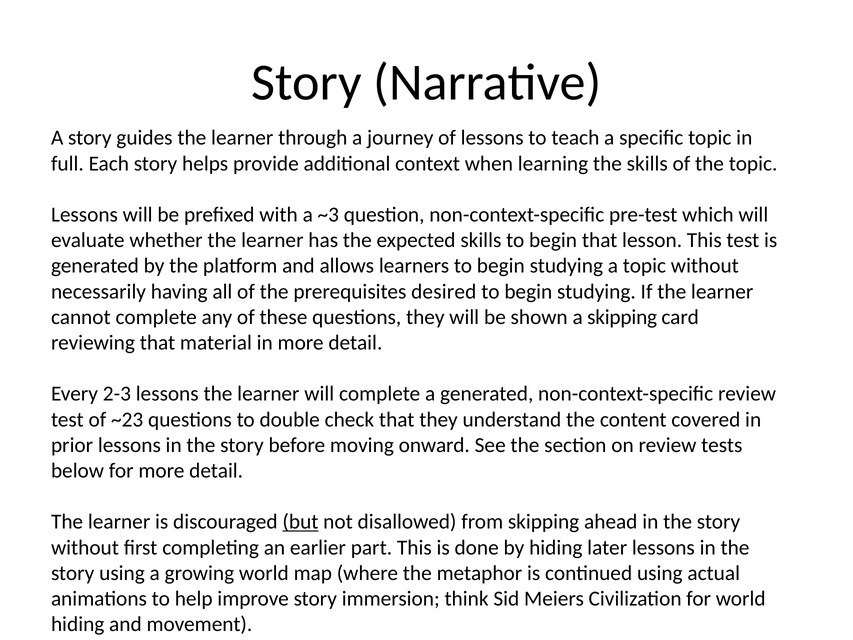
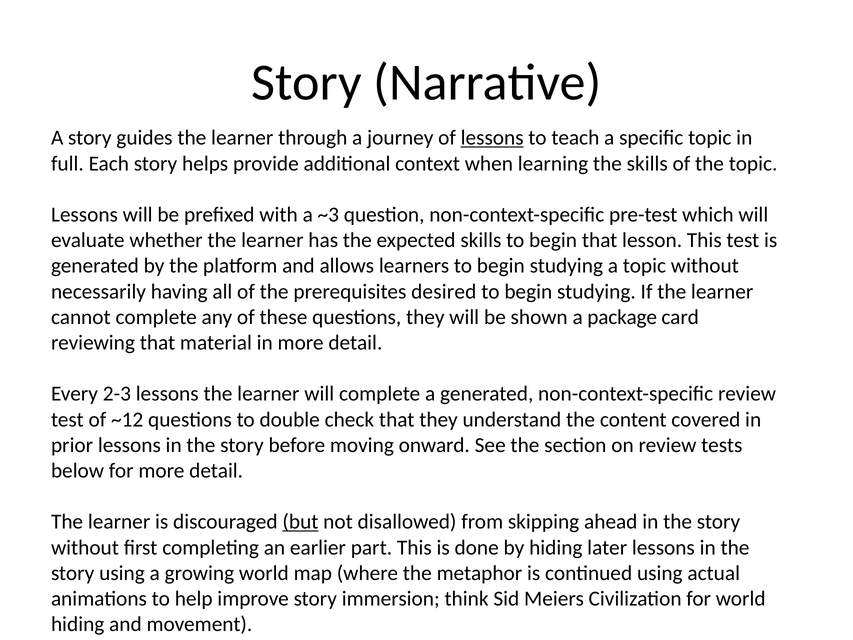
lessons at (492, 138) underline: none -> present
a skipping: skipping -> package
~23: ~23 -> ~12
